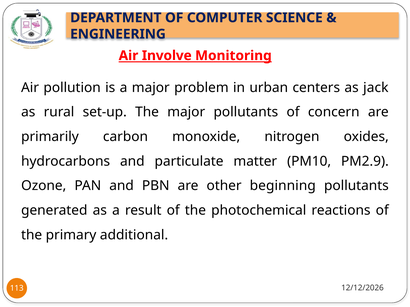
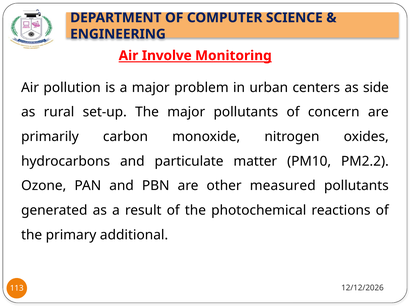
jack: jack -> side
PM2.9: PM2.9 -> PM2.2
beginning: beginning -> measured
